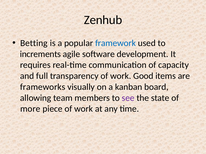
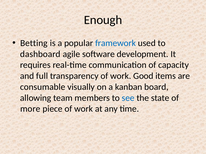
Zenhub: Zenhub -> Enough
increments: increments -> dashboard
frameworks: frameworks -> consumable
see colour: purple -> blue
